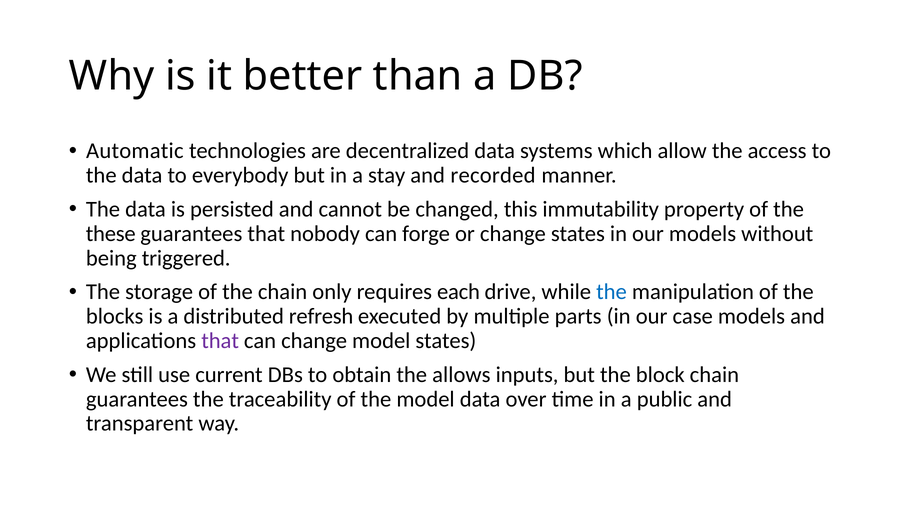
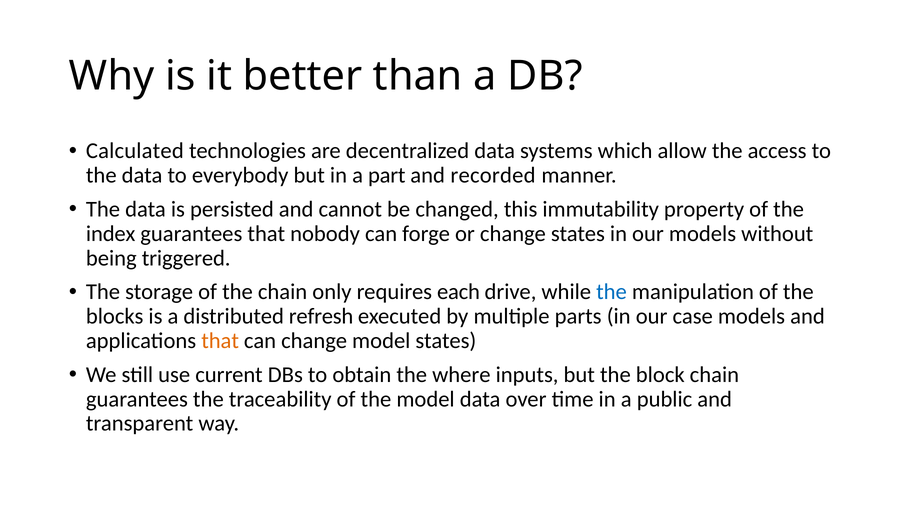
Automatic: Automatic -> Calculated
stay: stay -> part
these: these -> index
that at (220, 341) colour: purple -> orange
allows: allows -> where
